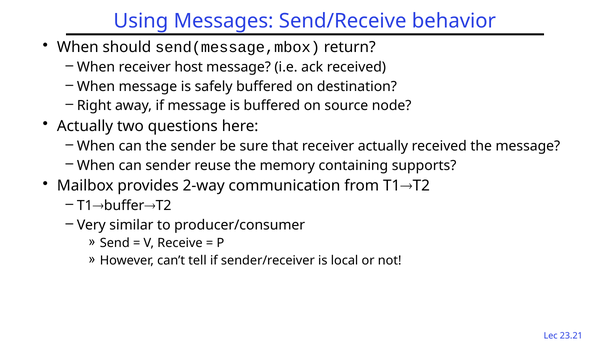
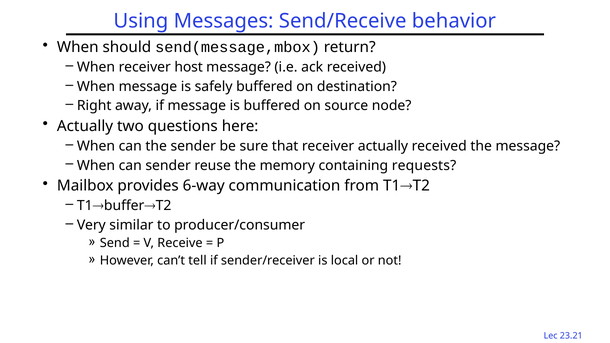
supports: supports -> requests
2-way: 2-way -> 6-way
